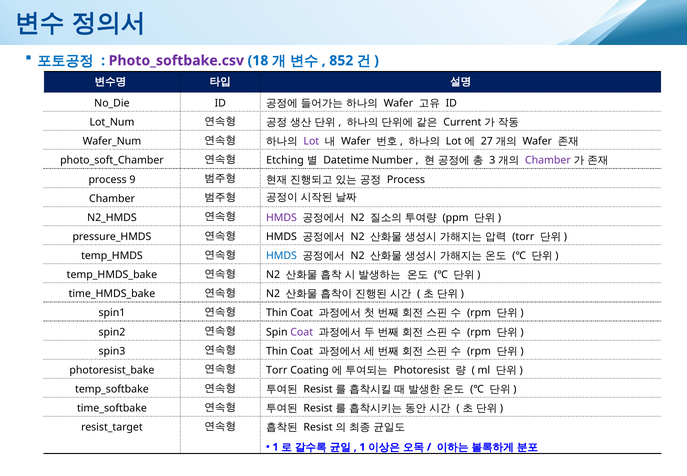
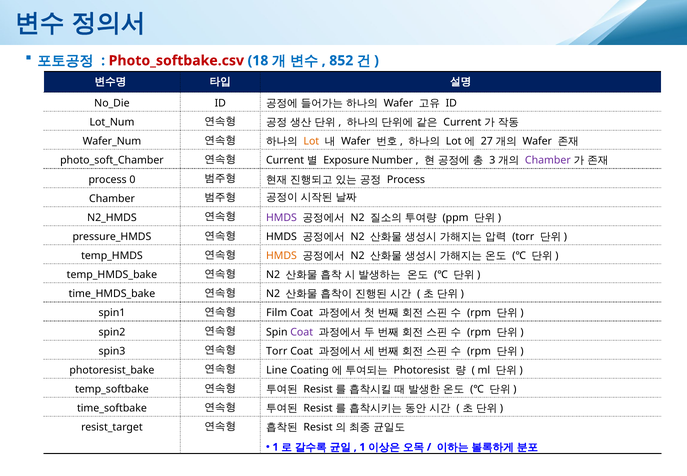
Photo_softbake.csv colour: purple -> red
Lot at (311, 141) colour: purple -> orange
Etching at (285, 160): Etching -> Current
Datetime: Datetime -> Exposure
9: 9 -> 0
HMDS at (281, 256) colour: blue -> orange
Thin at (277, 313): Thin -> Film
Thin at (277, 351): Thin -> Torr
Torr at (277, 370): Torr -> Line
